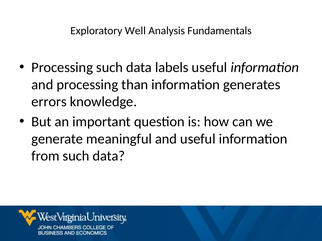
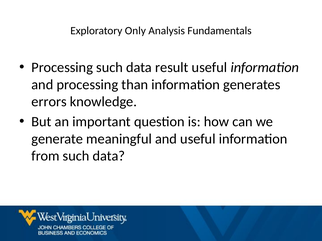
Well: Well -> Only
labels: labels -> result
